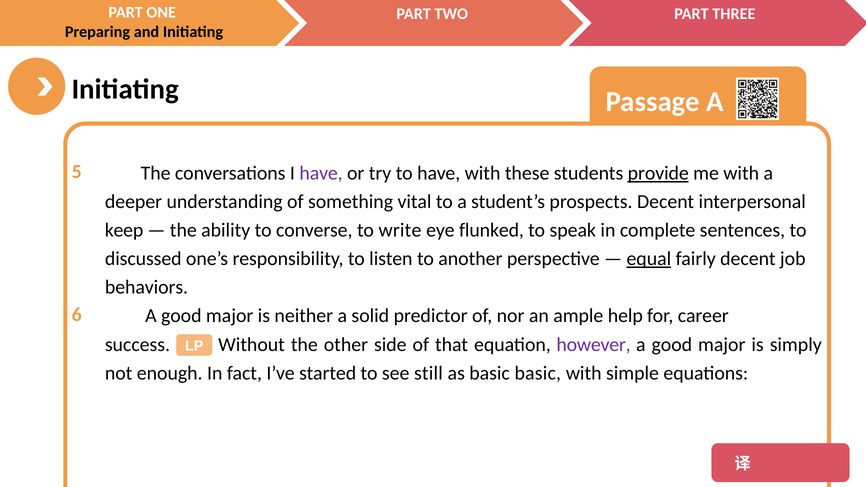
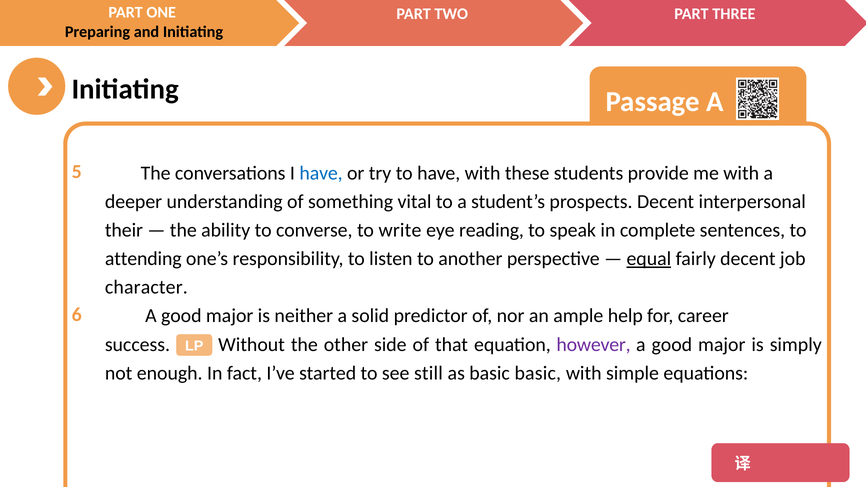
have at (321, 173) colour: purple -> blue
provide underline: present -> none
keep: keep -> their
flunked: flunked -> reading
discussed: discussed -> attending
behaviors: behaviors -> character
